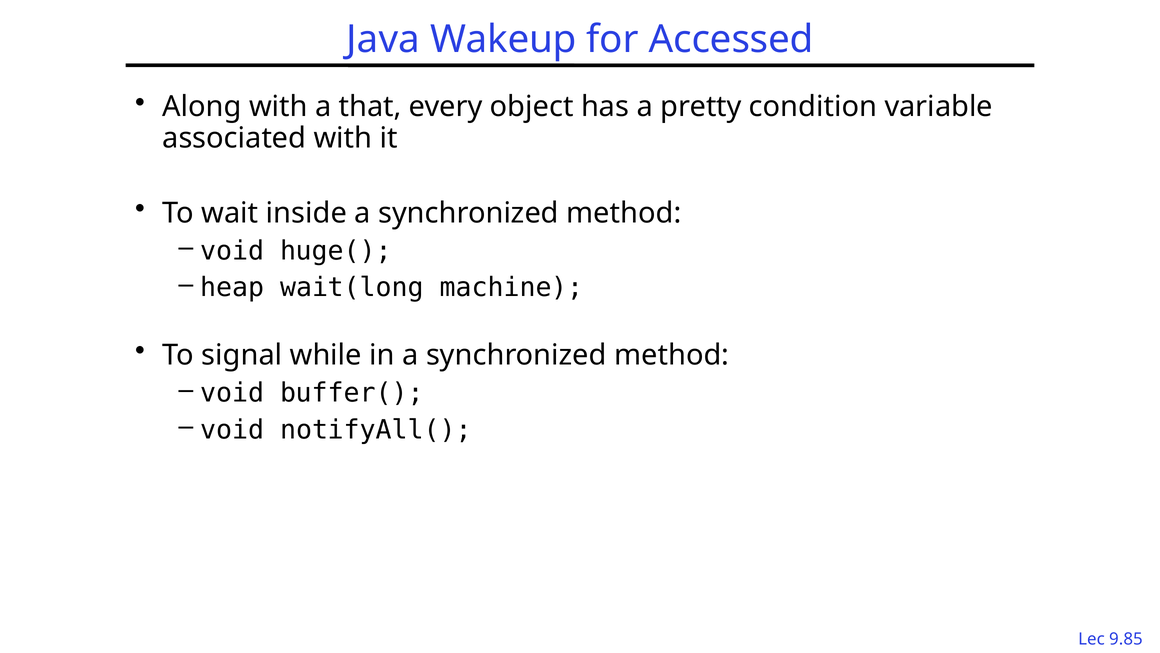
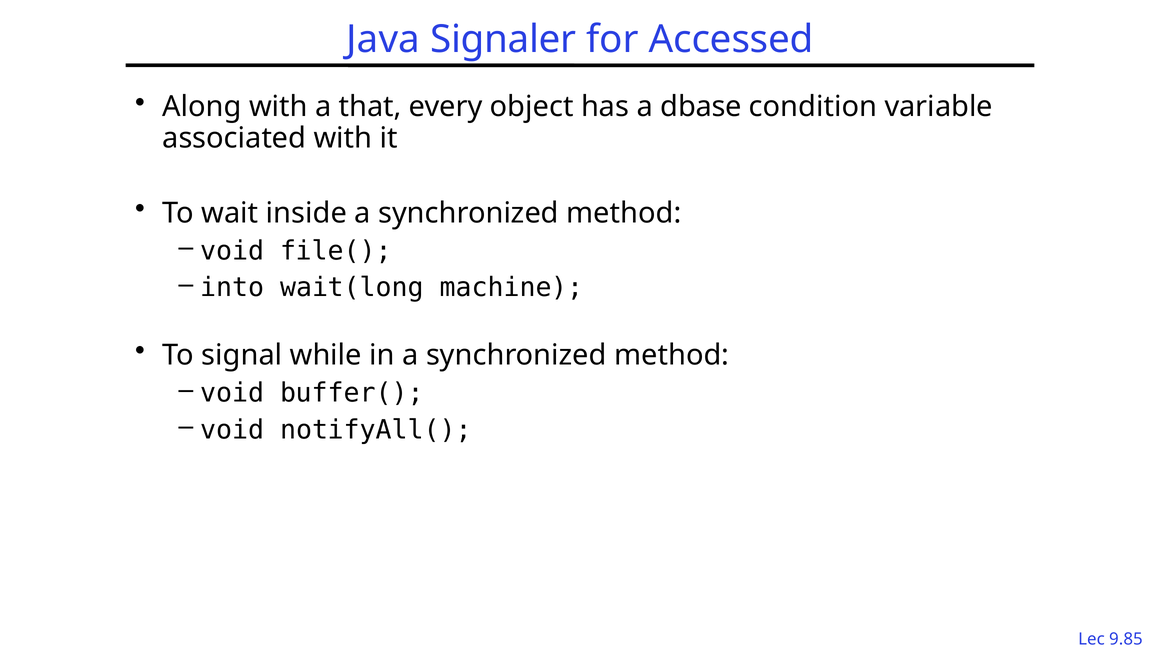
Wakeup: Wakeup -> Signaler
pretty: pretty -> dbase
huge(: huge( -> file(
heap: heap -> into
